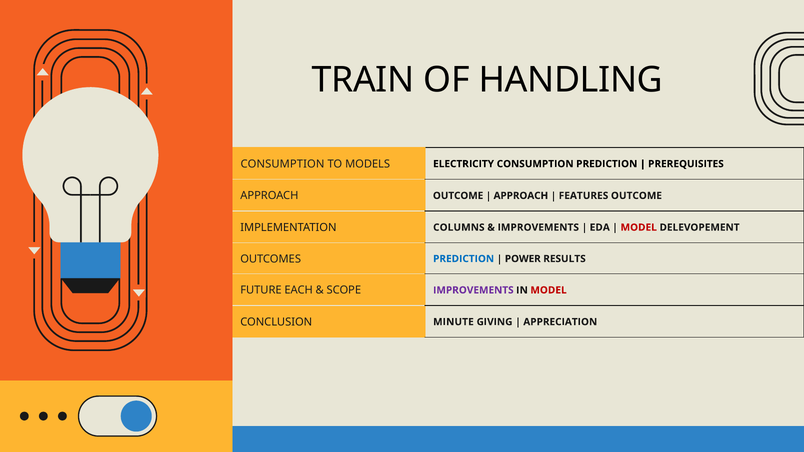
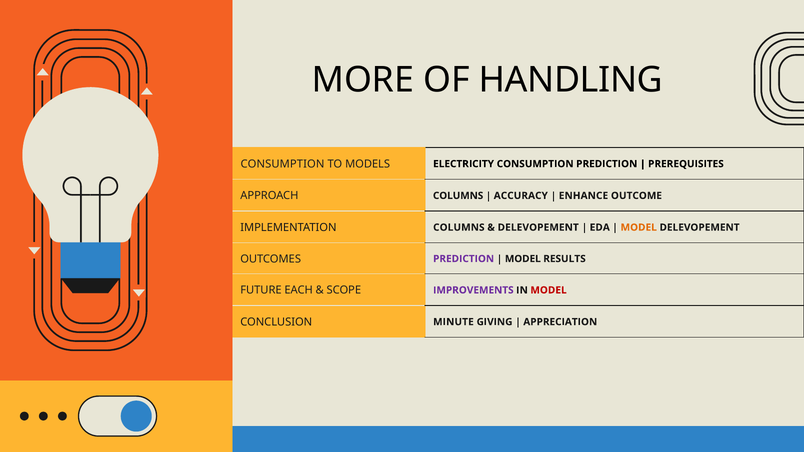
TRAIN: TRAIN -> MORE
APPROACH OUTCOME: OUTCOME -> COLUMNS
APPROACH at (521, 196): APPROACH -> ACCURACY
FEATURES: FEATURES -> ENHANCE
IMPROVEMENTS at (538, 228): IMPROVEMENTS -> DELEVOPEMENT
MODEL at (639, 228) colour: red -> orange
PREDICTION at (464, 259) colour: blue -> purple
POWER at (523, 259): POWER -> MODEL
